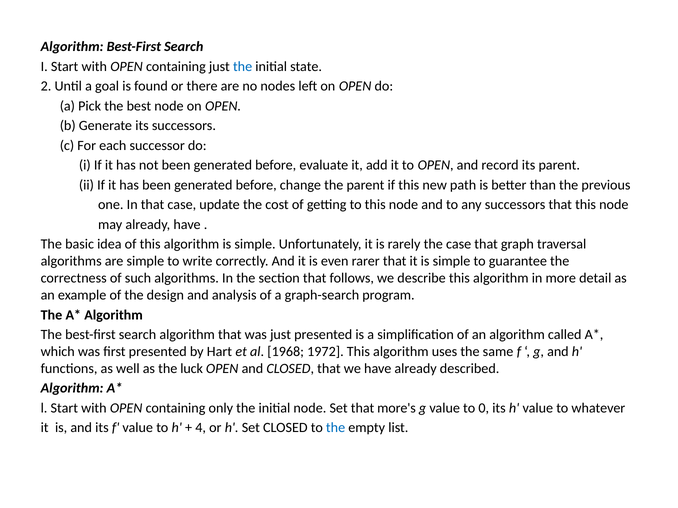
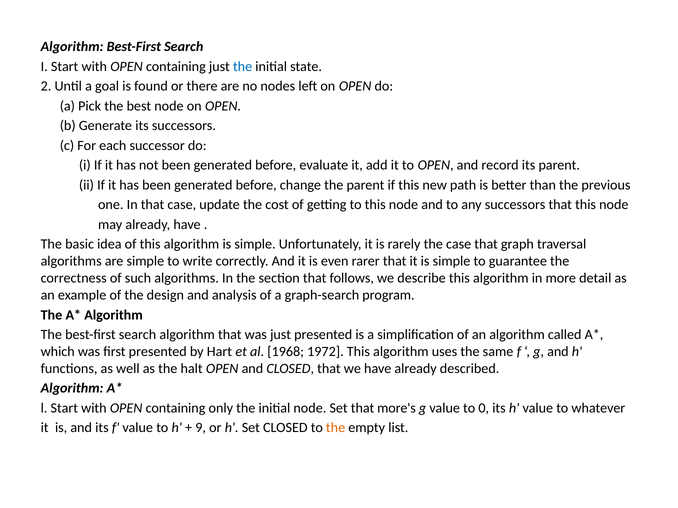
luck: luck -> halt
4: 4 -> 9
the at (336, 428) colour: blue -> orange
